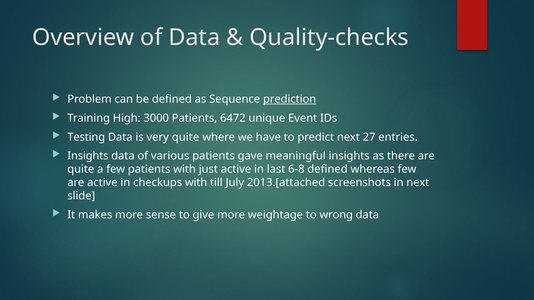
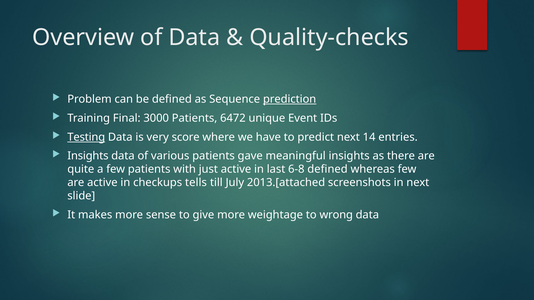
High: High -> Final
Testing underline: none -> present
very quite: quite -> score
27: 27 -> 14
checkups with: with -> tells
